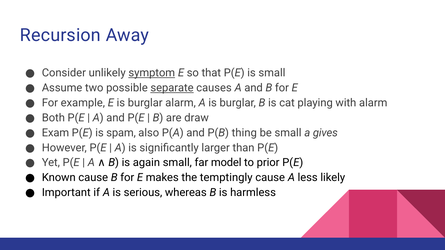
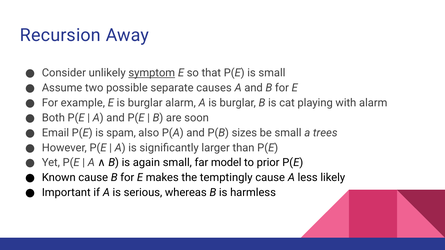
separate underline: present -> none
draw: draw -> soon
Exam: Exam -> Email
thing: thing -> sizes
gives: gives -> trees
